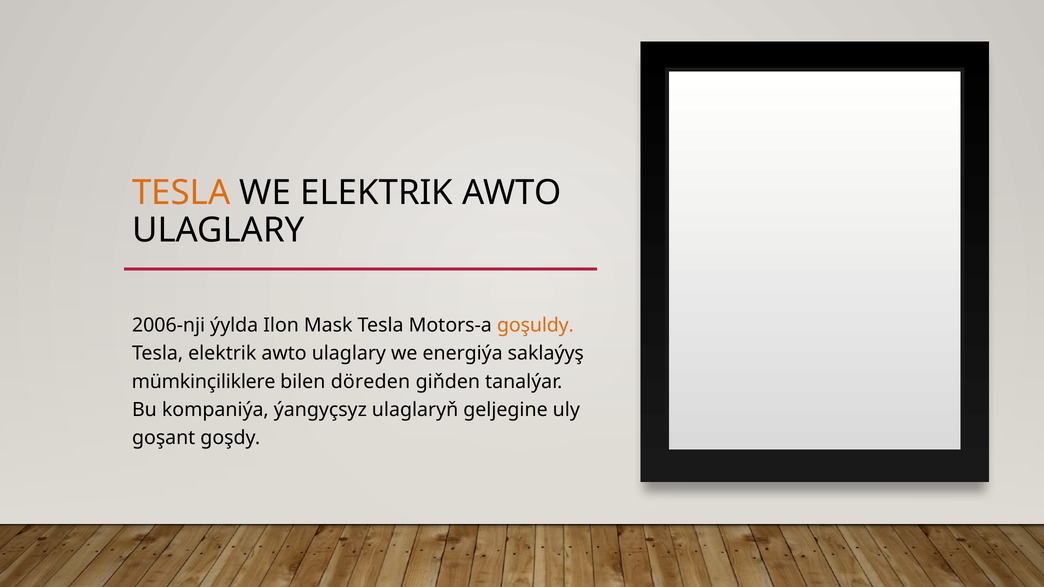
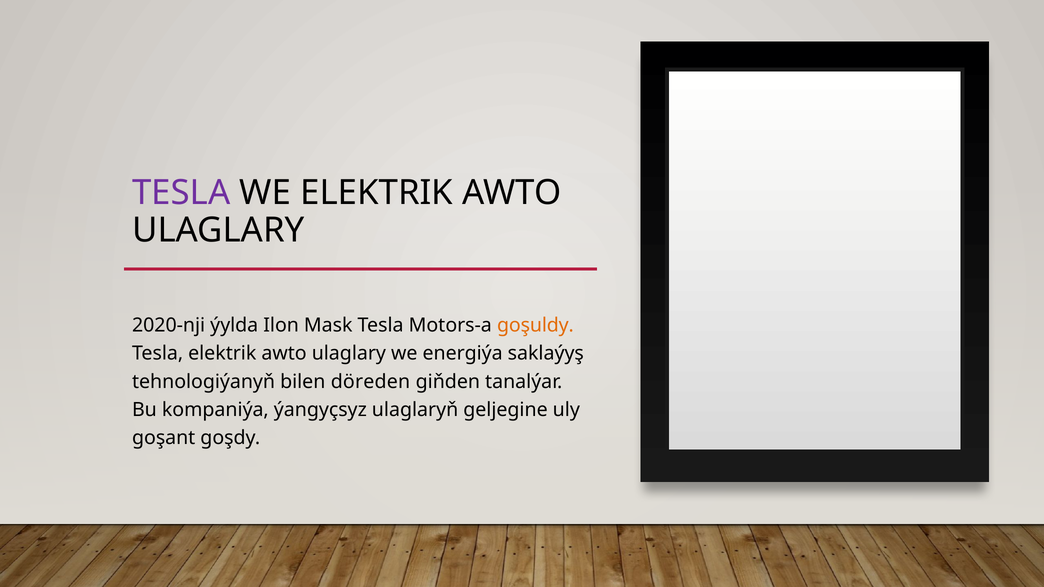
TESLA at (181, 193) colour: orange -> purple
2006-nji: 2006-nji -> 2020-nji
mümkinçiliklere: mümkinçiliklere -> tehnologiýanyň
